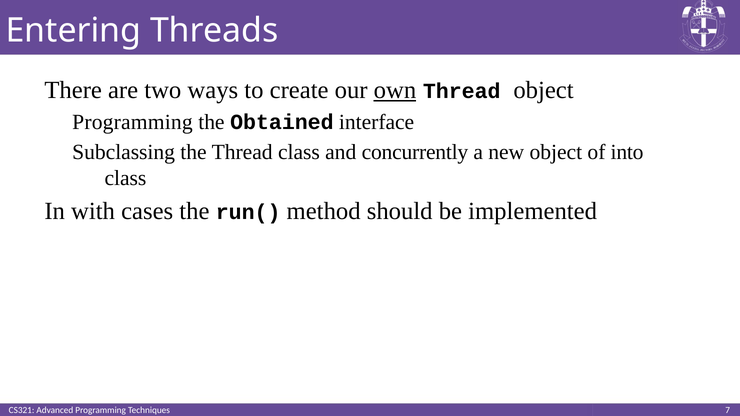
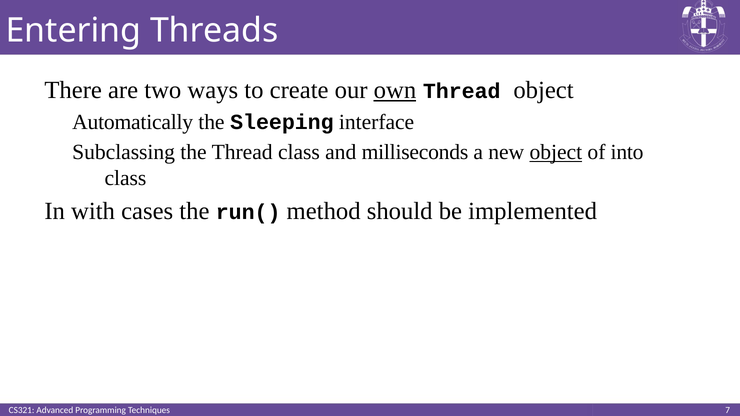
Programming at (132, 122): Programming -> Automatically
Obtained: Obtained -> Sleeping
concurrently: concurrently -> milliseconds
object at (556, 152) underline: none -> present
